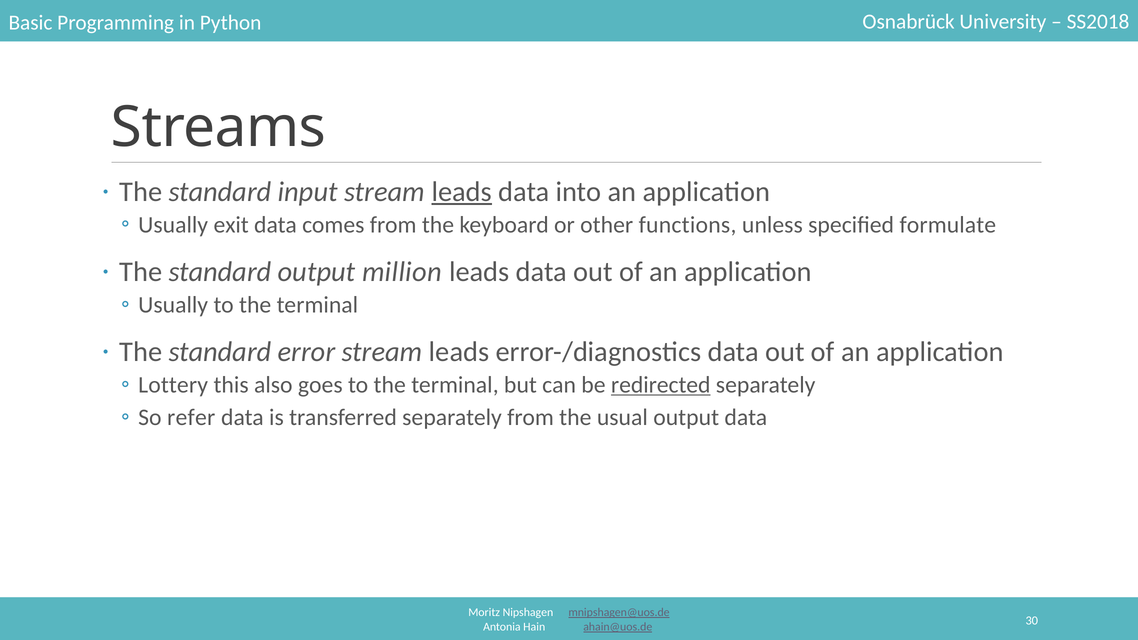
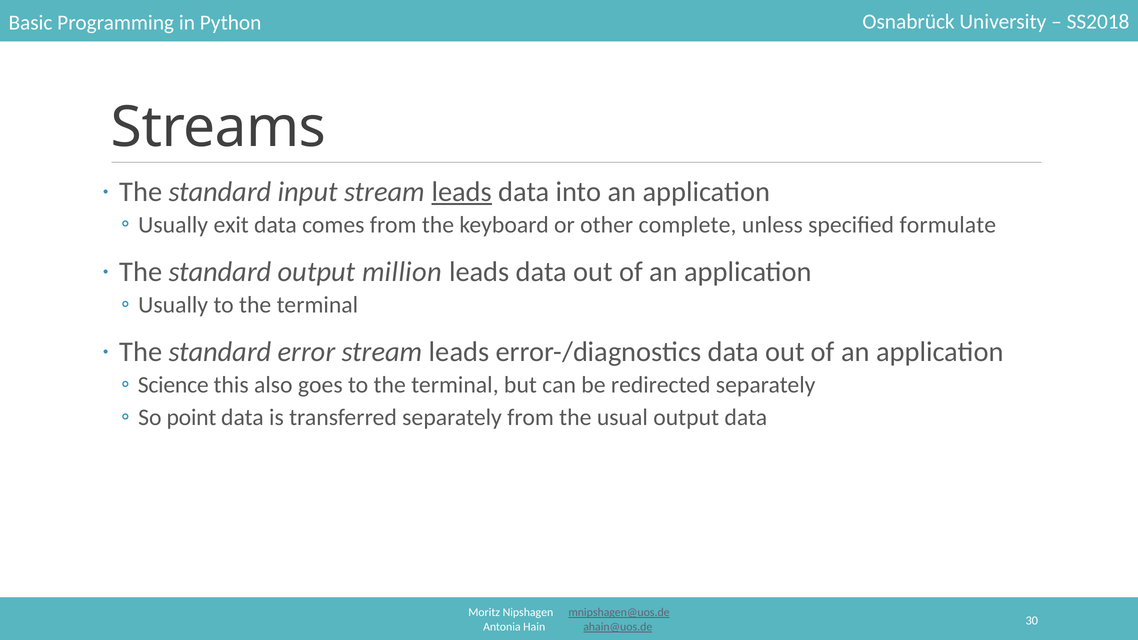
functions: functions -> complete
Lottery: Lottery -> Science
redirected underline: present -> none
refer: refer -> point
